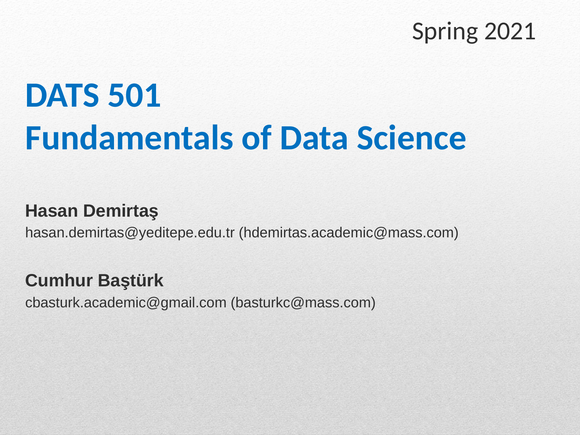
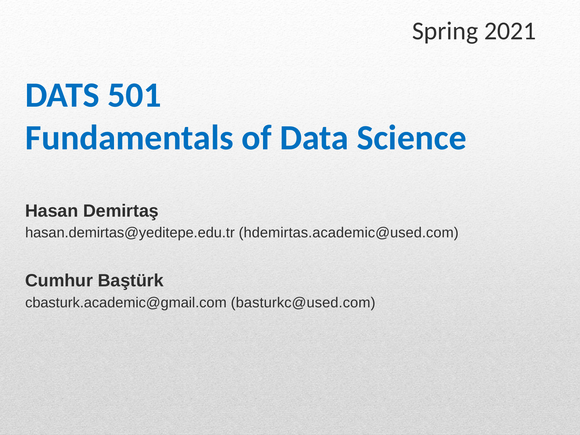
hdemirtas.academic@mass.com: hdemirtas.academic@mass.com -> hdemirtas.academic@used.com
basturkc@mass.com: basturkc@mass.com -> basturkc@used.com
